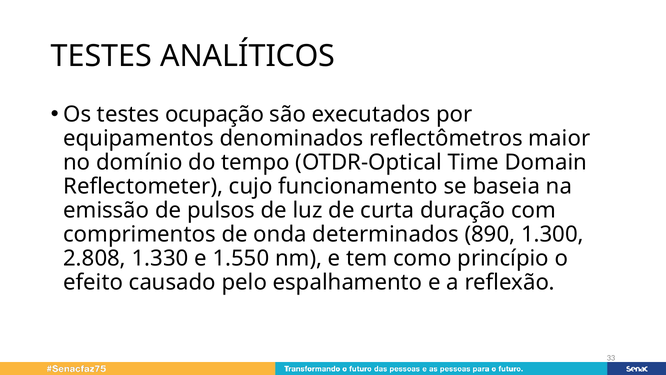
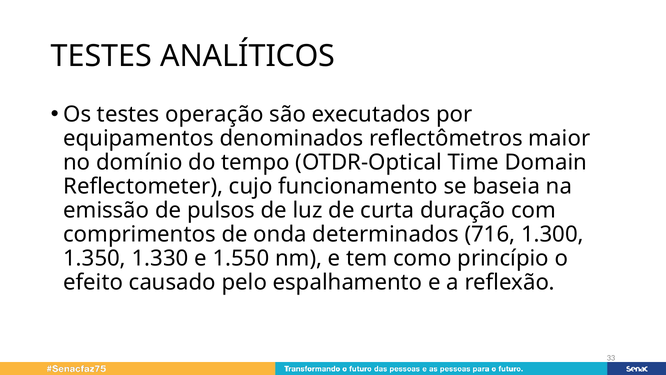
ocupação: ocupação -> operação
890: 890 -> 716
2.808: 2.808 -> 1.350
